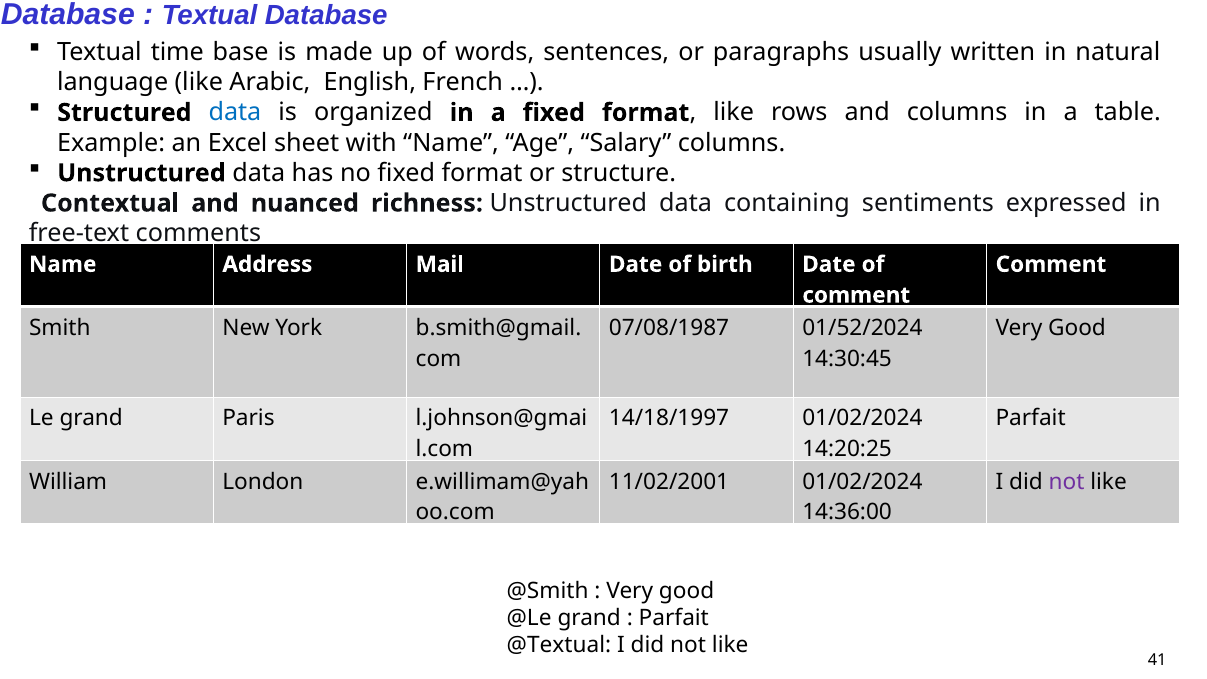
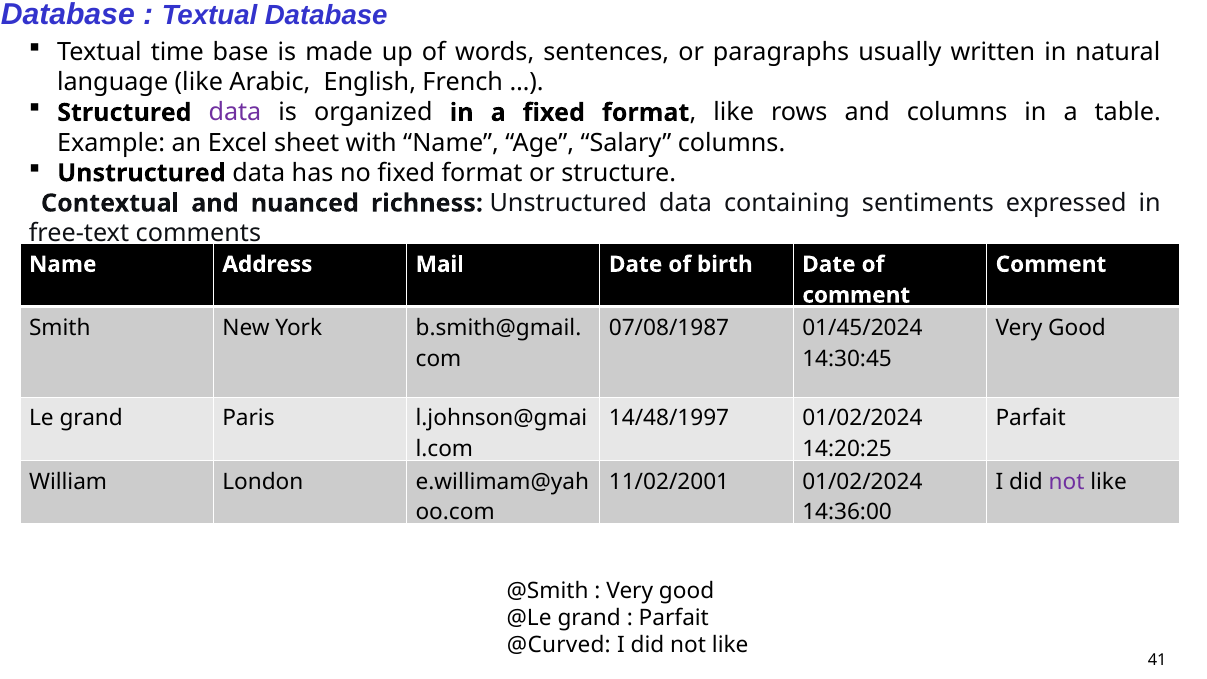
data at (235, 113) colour: blue -> purple
01/52/2024: 01/52/2024 -> 01/45/2024
14/18/1997: 14/18/1997 -> 14/48/1997
@Textual: @Textual -> @Curved
